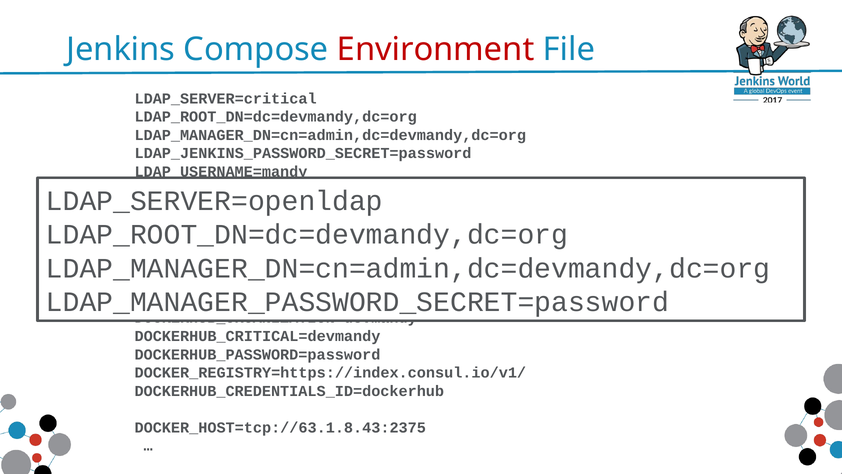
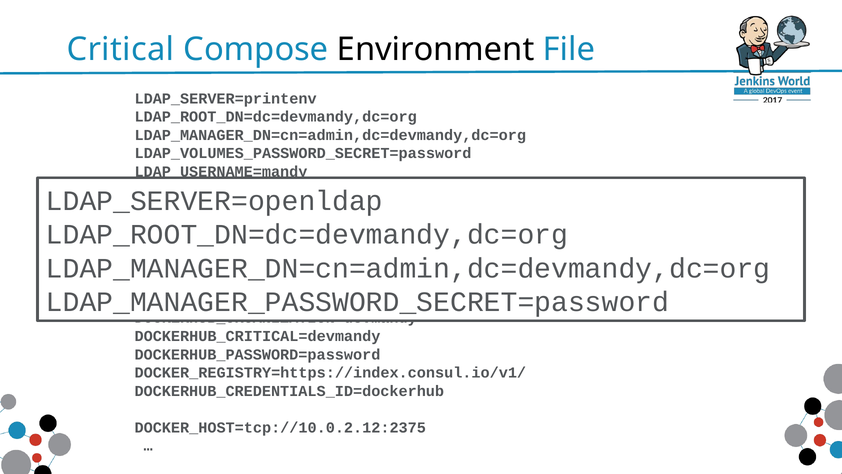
Jenkins: Jenkins -> Critical
Environment colour: red -> black
LDAP_SERVER=critical: LDAP_SERVER=critical -> LDAP_SERVER=printenv
LDAP_JENKINS_PASSWORD_SECRET=password: LDAP_JENKINS_PASSWORD_SECRET=password -> LDAP_VOLUMES_PASSWORD_SECRET=password
DOCKER_HOST=tcp://63.1.8.43:2375: DOCKER_HOST=tcp://63.1.8.43:2375 -> DOCKER_HOST=tcp://10.0.2.12:2375
